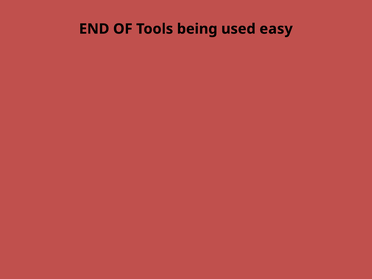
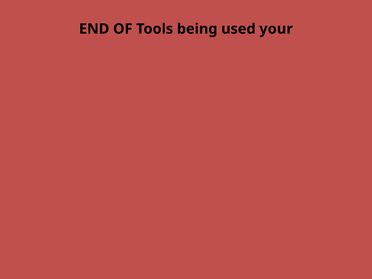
easy: easy -> your
